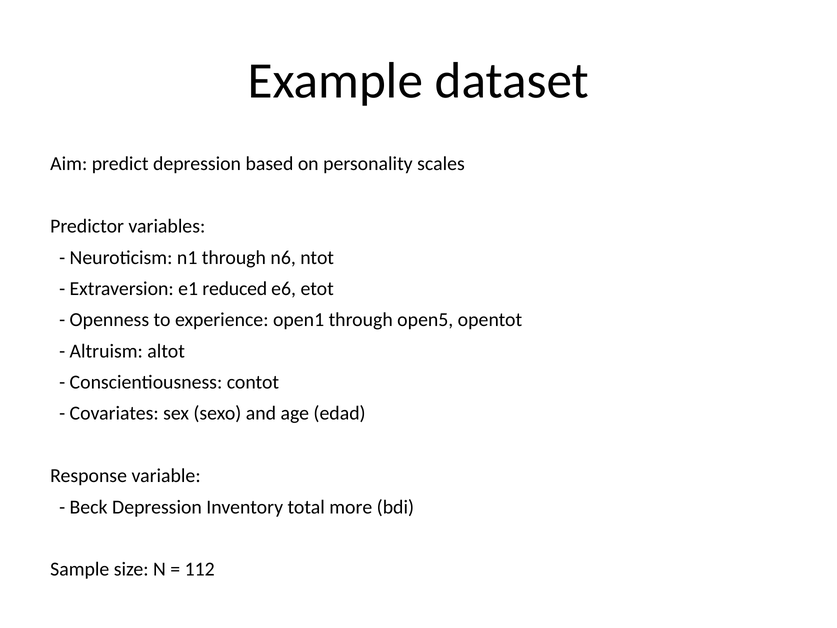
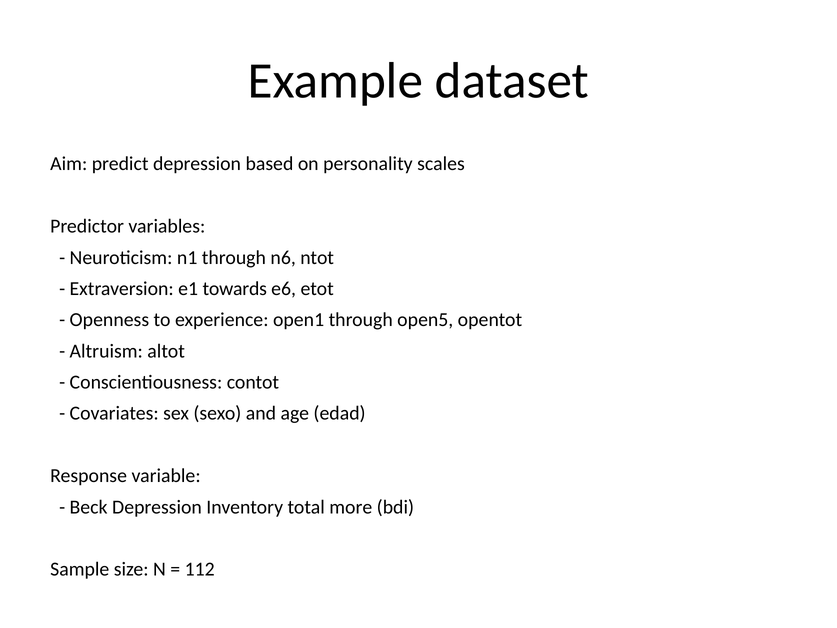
reduced: reduced -> towards
